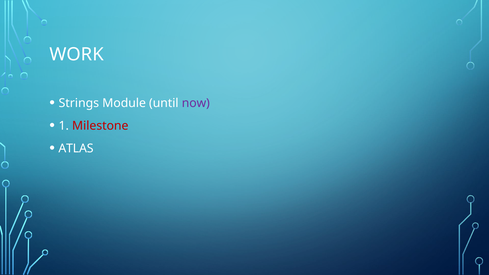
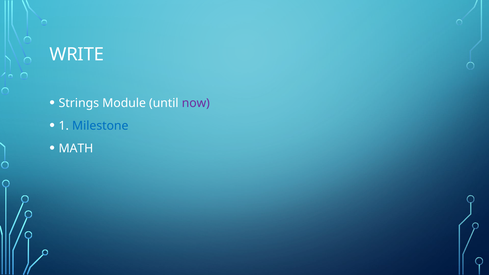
WORK: WORK -> WRITE
Milestone colour: red -> blue
ATLAS: ATLAS -> MATH
